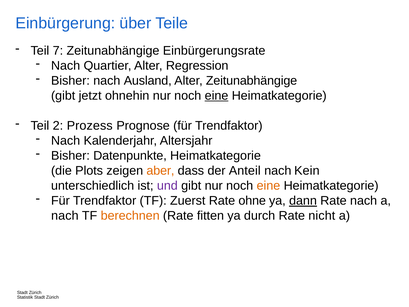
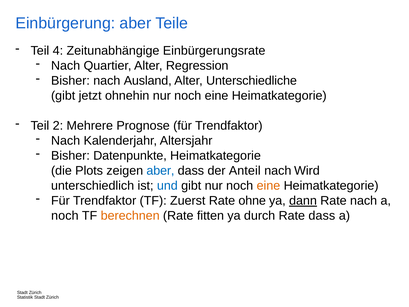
Einbürgerung über: über -> aber
7: 7 -> 4
Alter Zeitunabhängige: Zeitunabhängige -> Unterschiedliche
eine at (217, 96) underline: present -> none
Prozess: Prozess -> Mehrere
aber at (160, 171) colour: orange -> blue
Kein: Kein -> Wird
und colour: purple -> blue
nach at (65, 216): nach -> noch
Rate nicht: nicht -> dass
